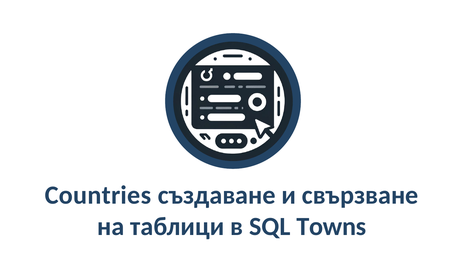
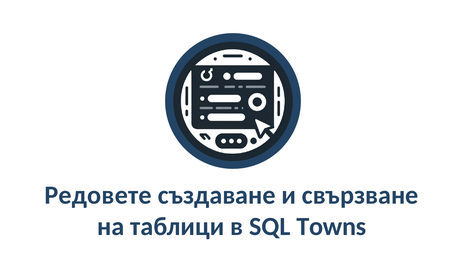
Countries: Countries -> Редовете
